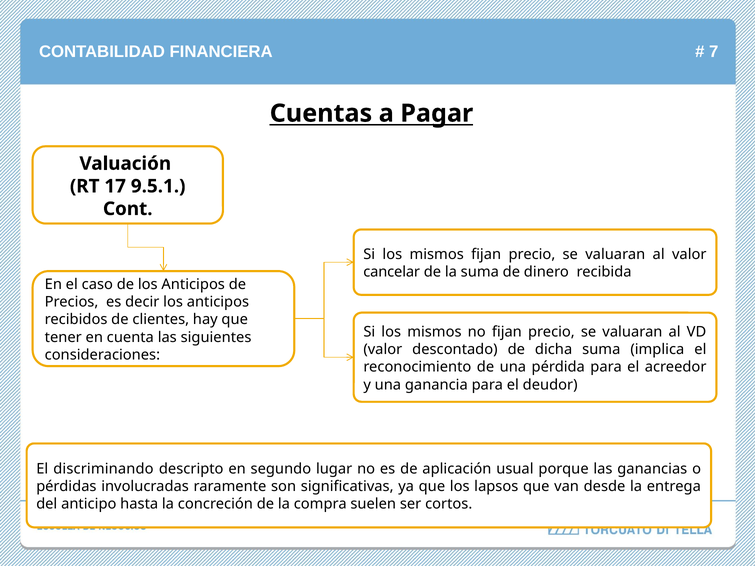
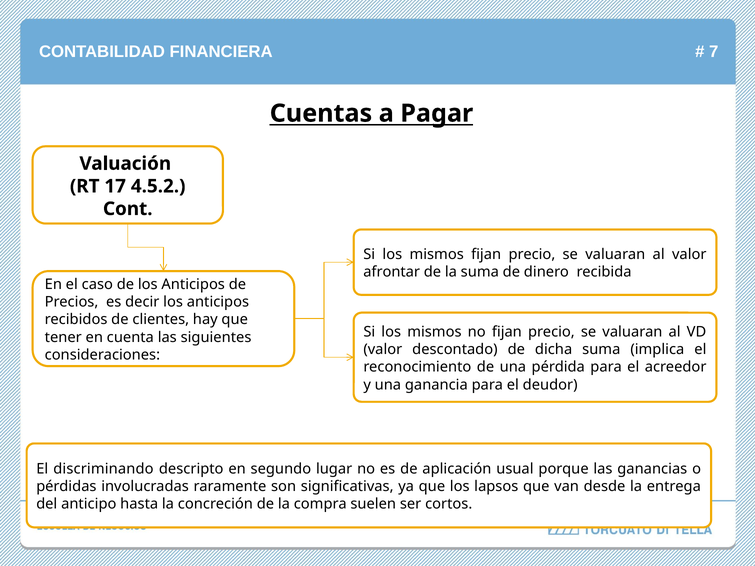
9.5.1: 9.5.1 -> 4.5.2
cancelar: cancelar -> afrontar
